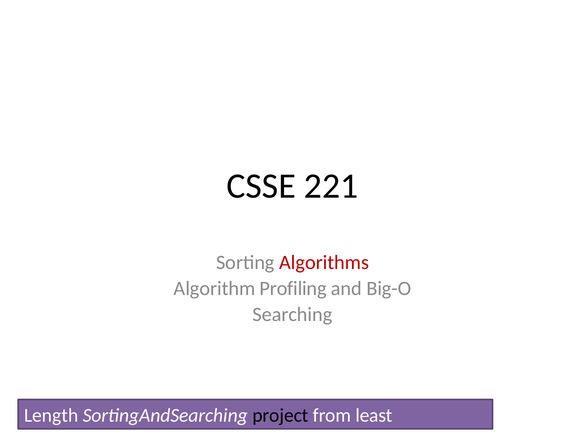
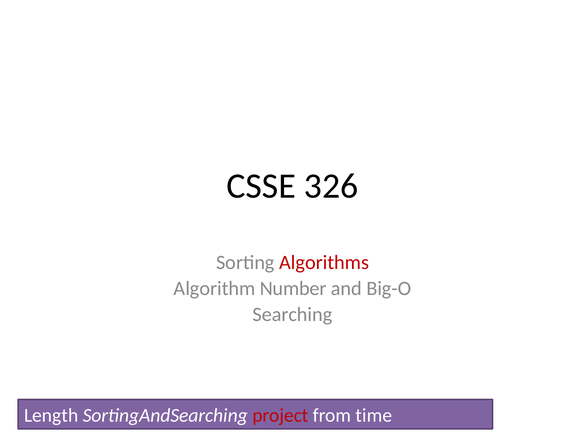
221: 221 -> 326
Profiling: Profiling -> Number
project colour: black -> red
least: least -> time
